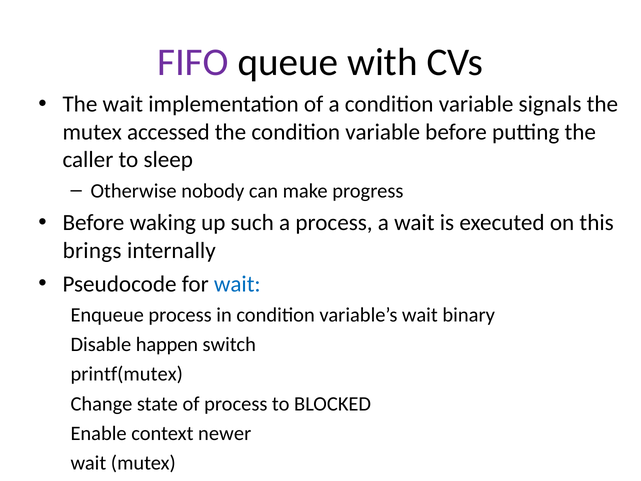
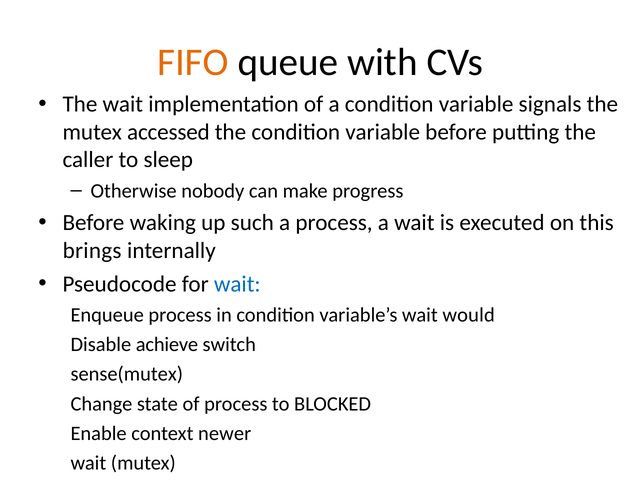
FIFO colour: purple -> orange
binary: binary -> would
happen: happen -> achieve
printf(mutex: printf(mutex -> sense(mutex
